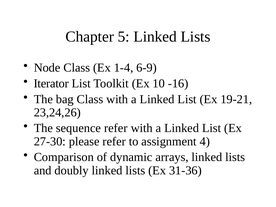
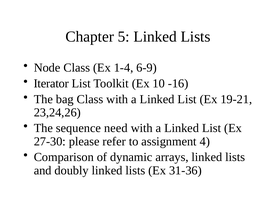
sequence refer: refer -> need
